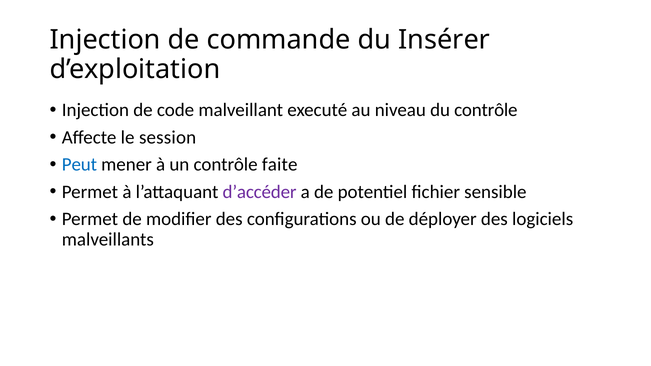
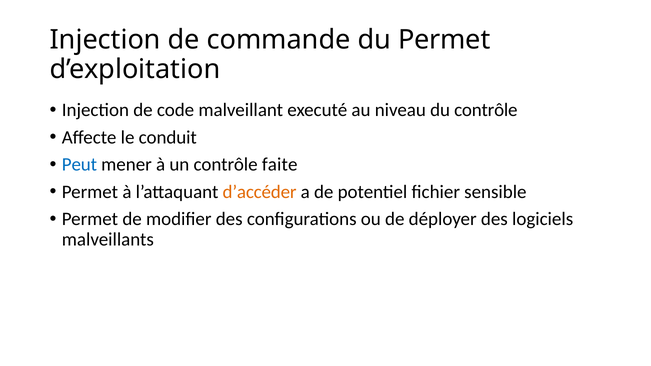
du Insérer: Insérer -> Permet
session: session -> conduit
d’accéder colour: purple -> orange
